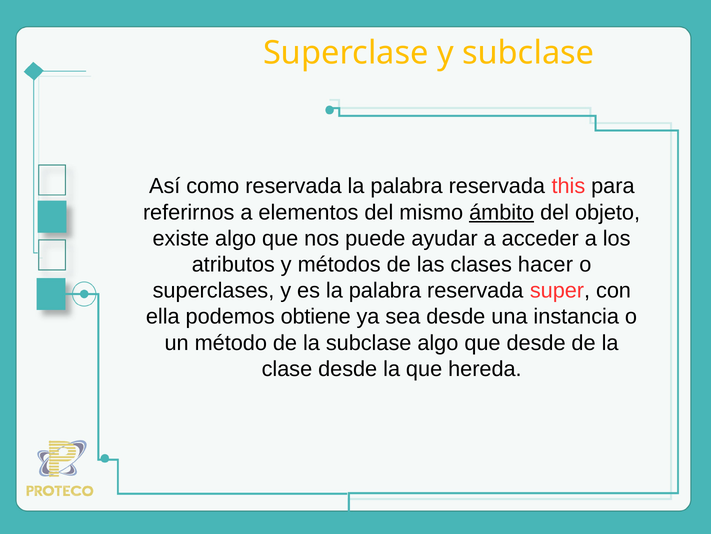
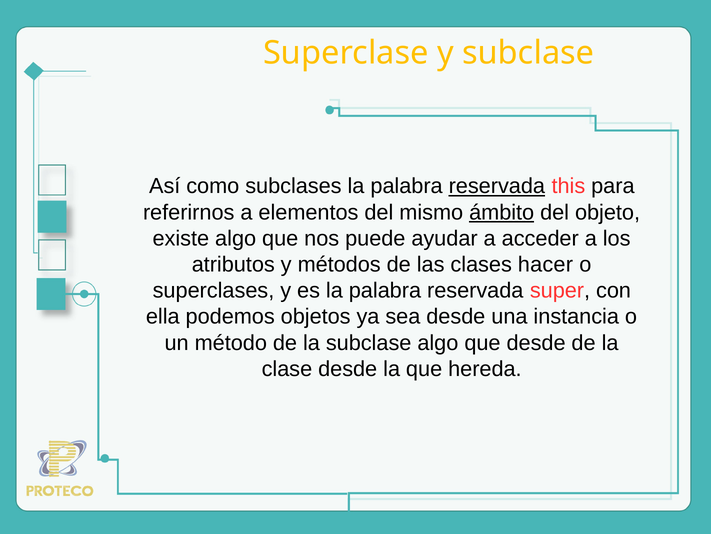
como reservada: reservada -> subclases
reservada at (497, 186) underline: none -> present
obtiene: obtiene -> objetos
